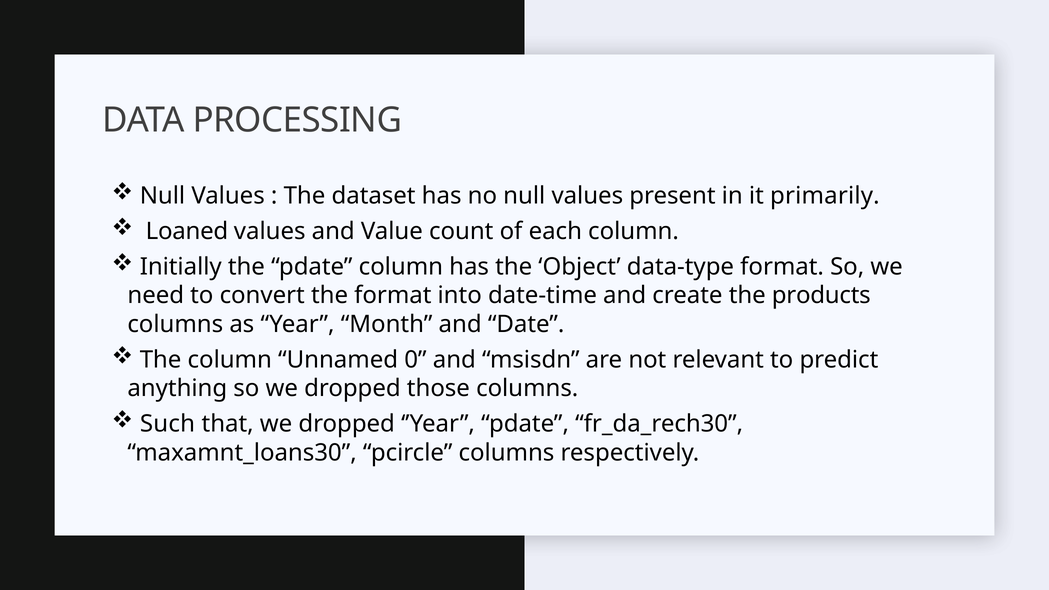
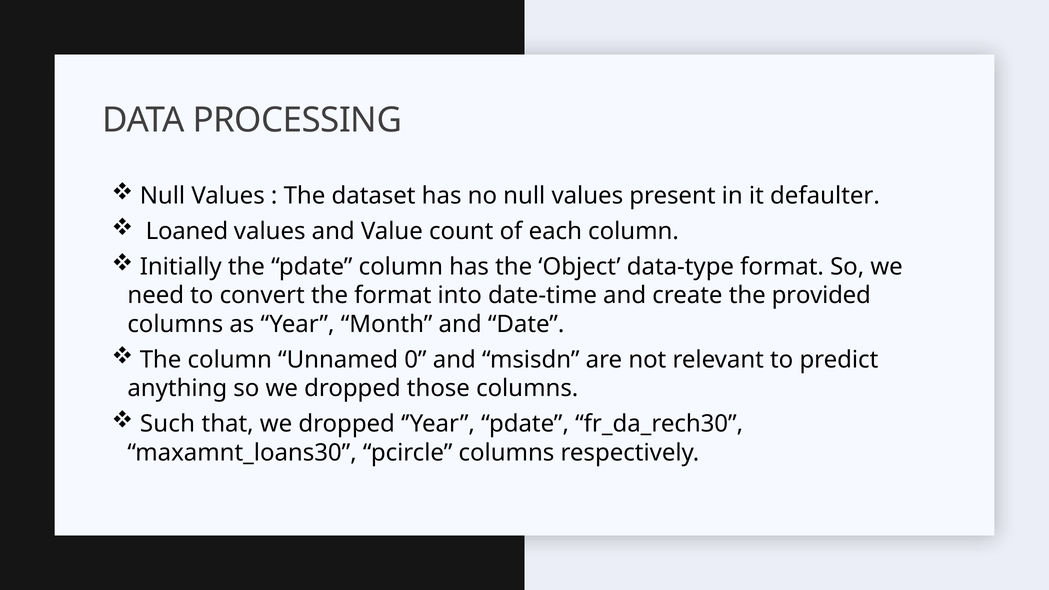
primarily: primarily -> defaulter
products: products -> provided
